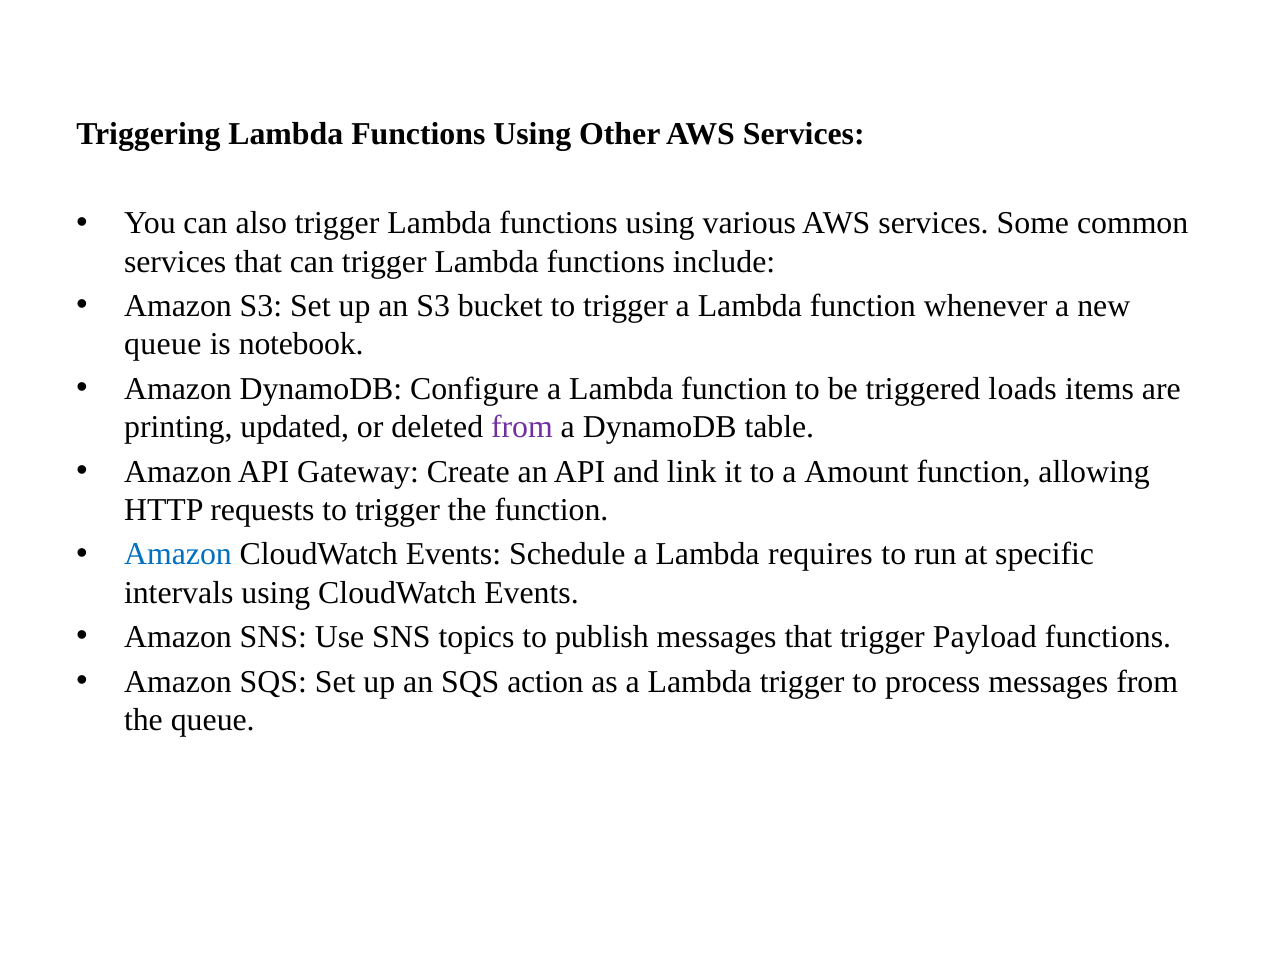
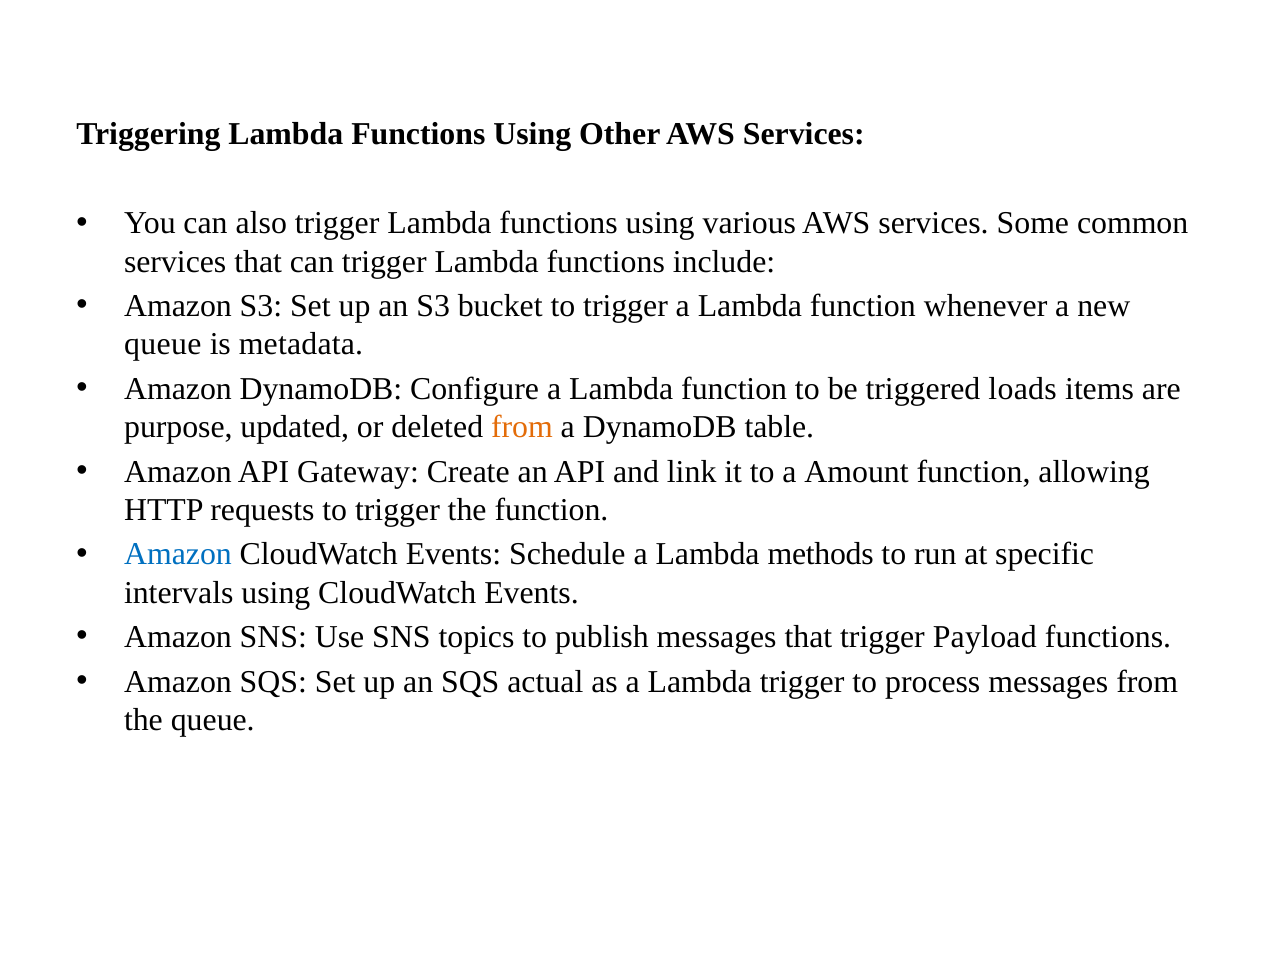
notebook: notebook -> metadata
printing: printing -> purpose
from at (522, 427) colour: purple -> orange
requires: requires -> methods
action: action -> actual
